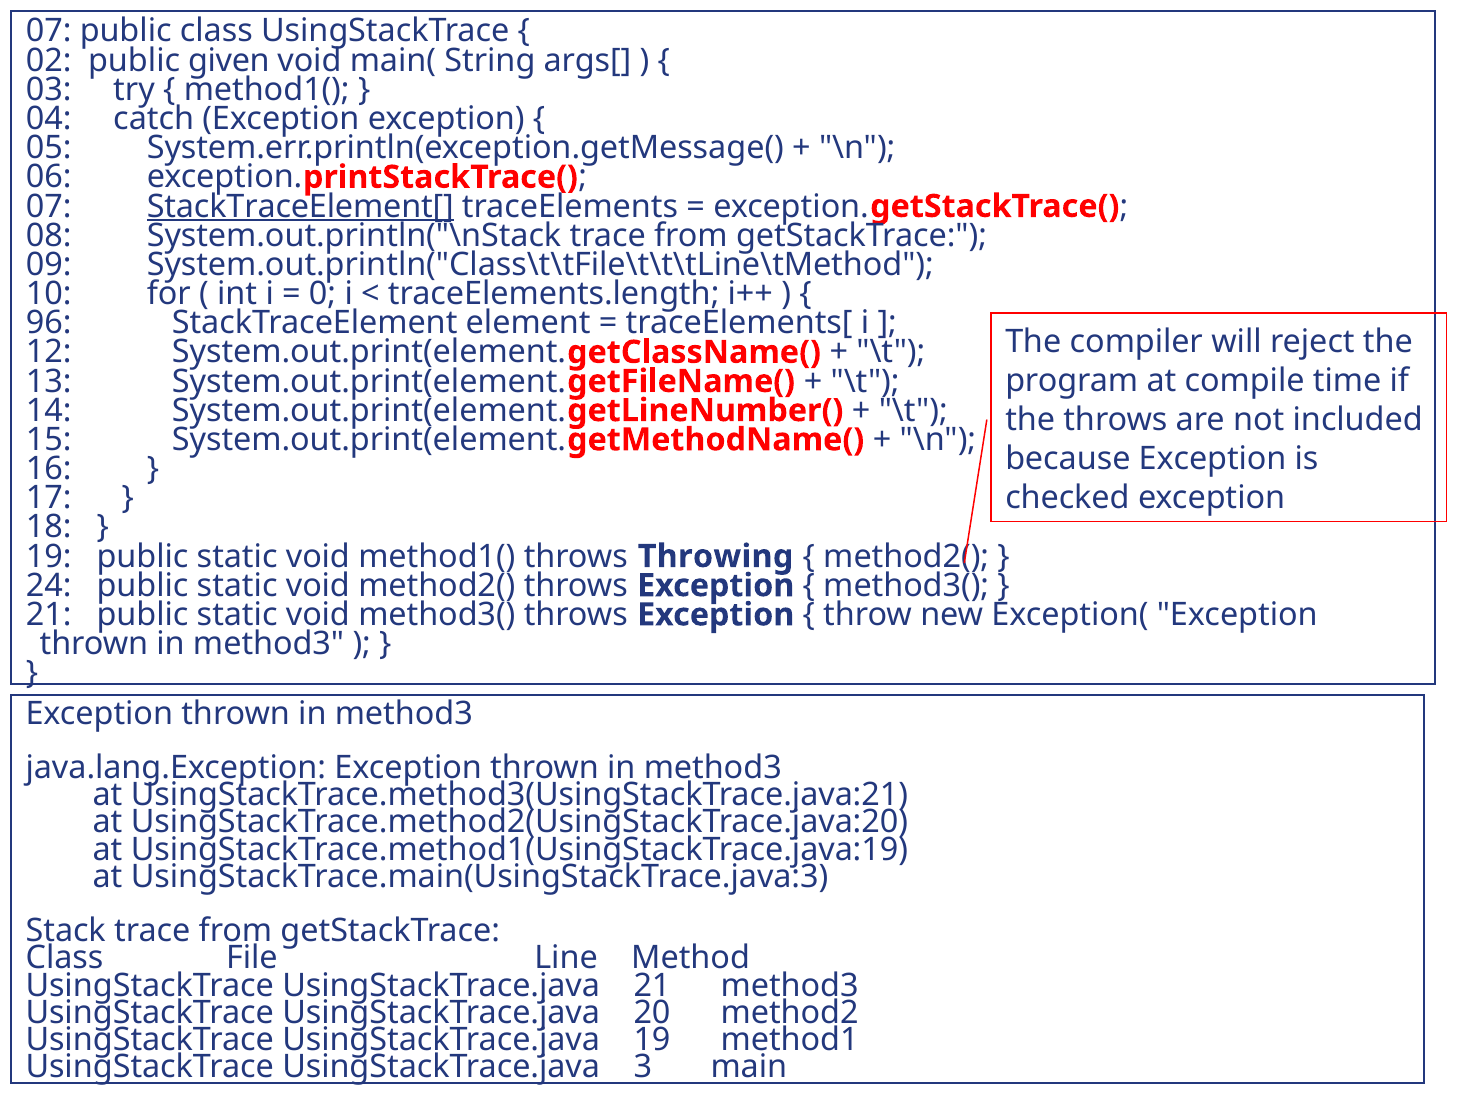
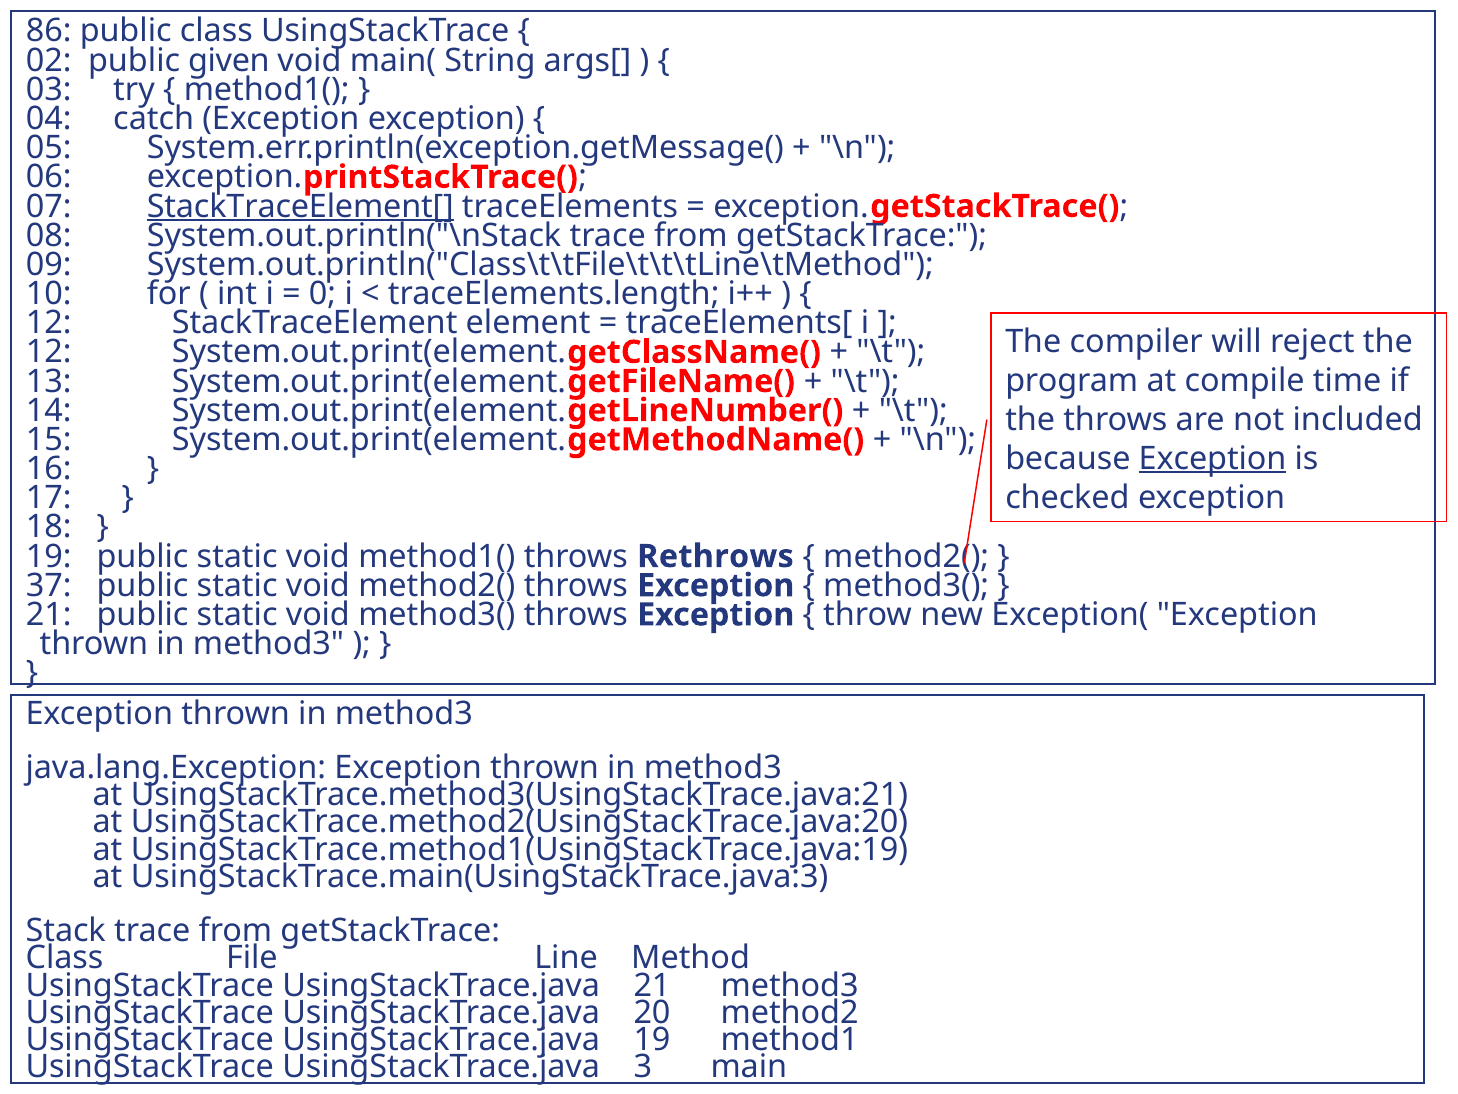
07 at (49, 31): 07 -> 86
96 at (49, 323): 96 -> 12
Exception at (1213, 458) underline: none -> present
Throwing: Throwing -> Rethrows
24: 24 -> 37
